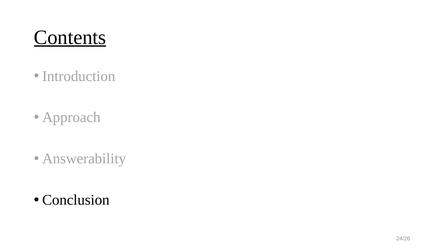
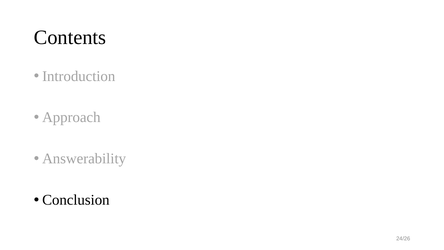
Contents underline: present -> none
